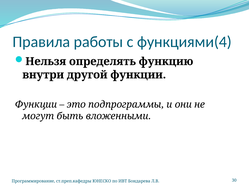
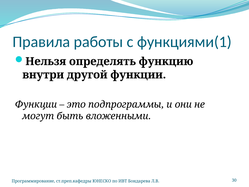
функциями(4: функциями(4 -> функциями(1
